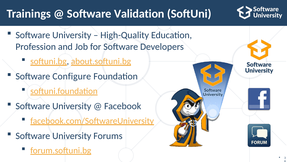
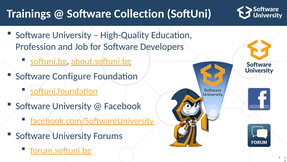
Validation: Validation -> Collection
